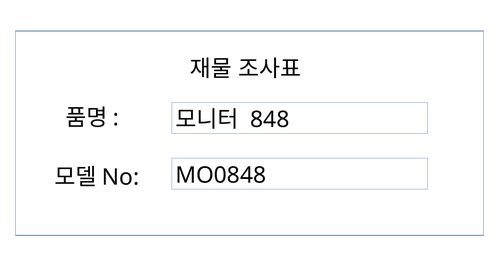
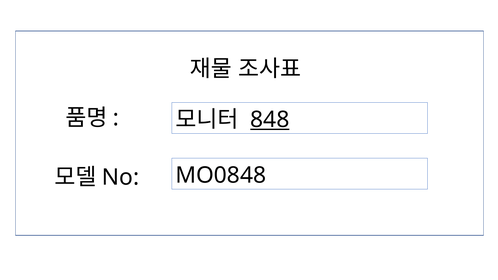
848 underline: none -> present
